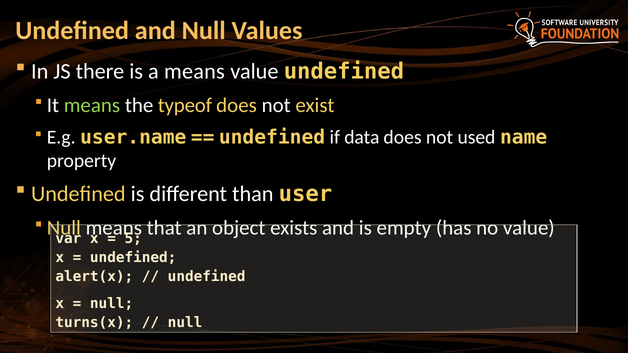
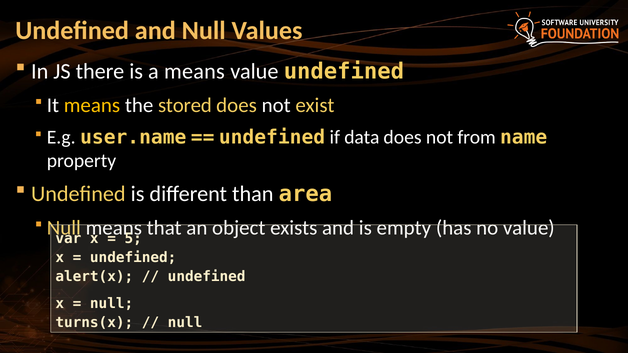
means at (92, 105) colour: light green -> yellow
typeof: typeof -> stored
used: used -> from
user: user -> area
